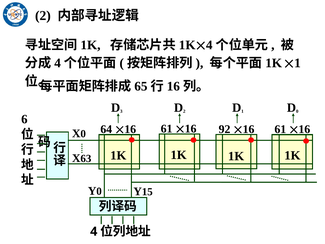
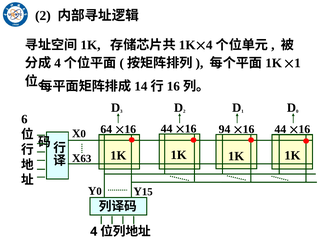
65: 65 -> 14
61 at (167, 129): 61 -> 44
92: 92 -> 94
61 at (280, 129): 61 -> 44
